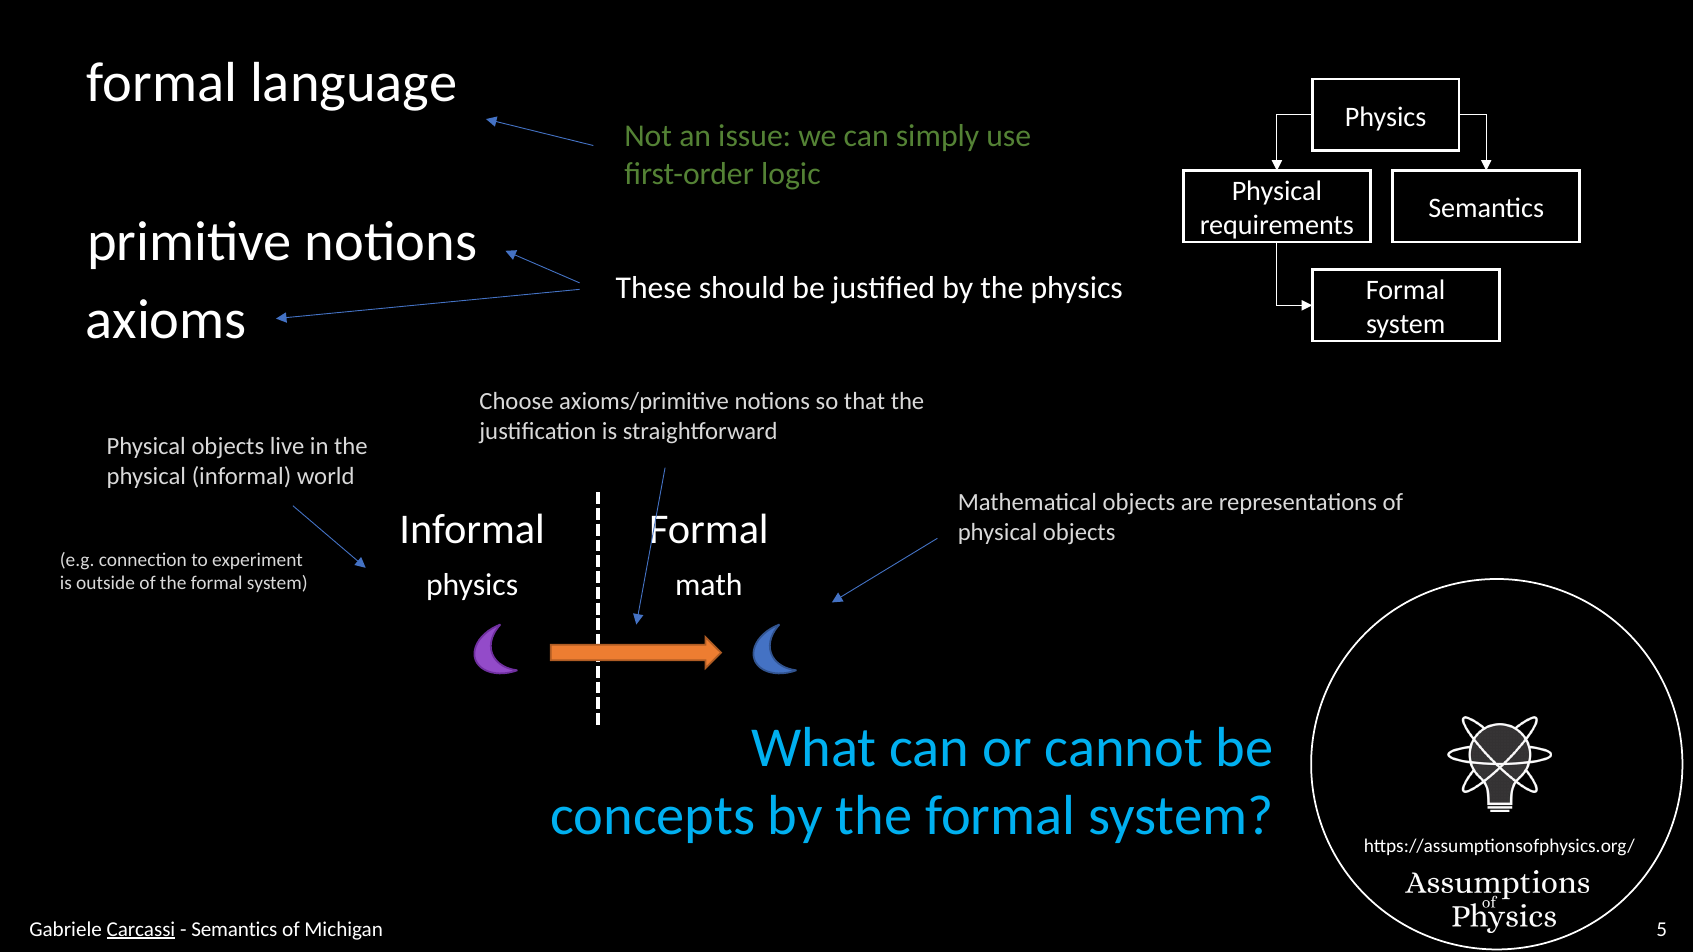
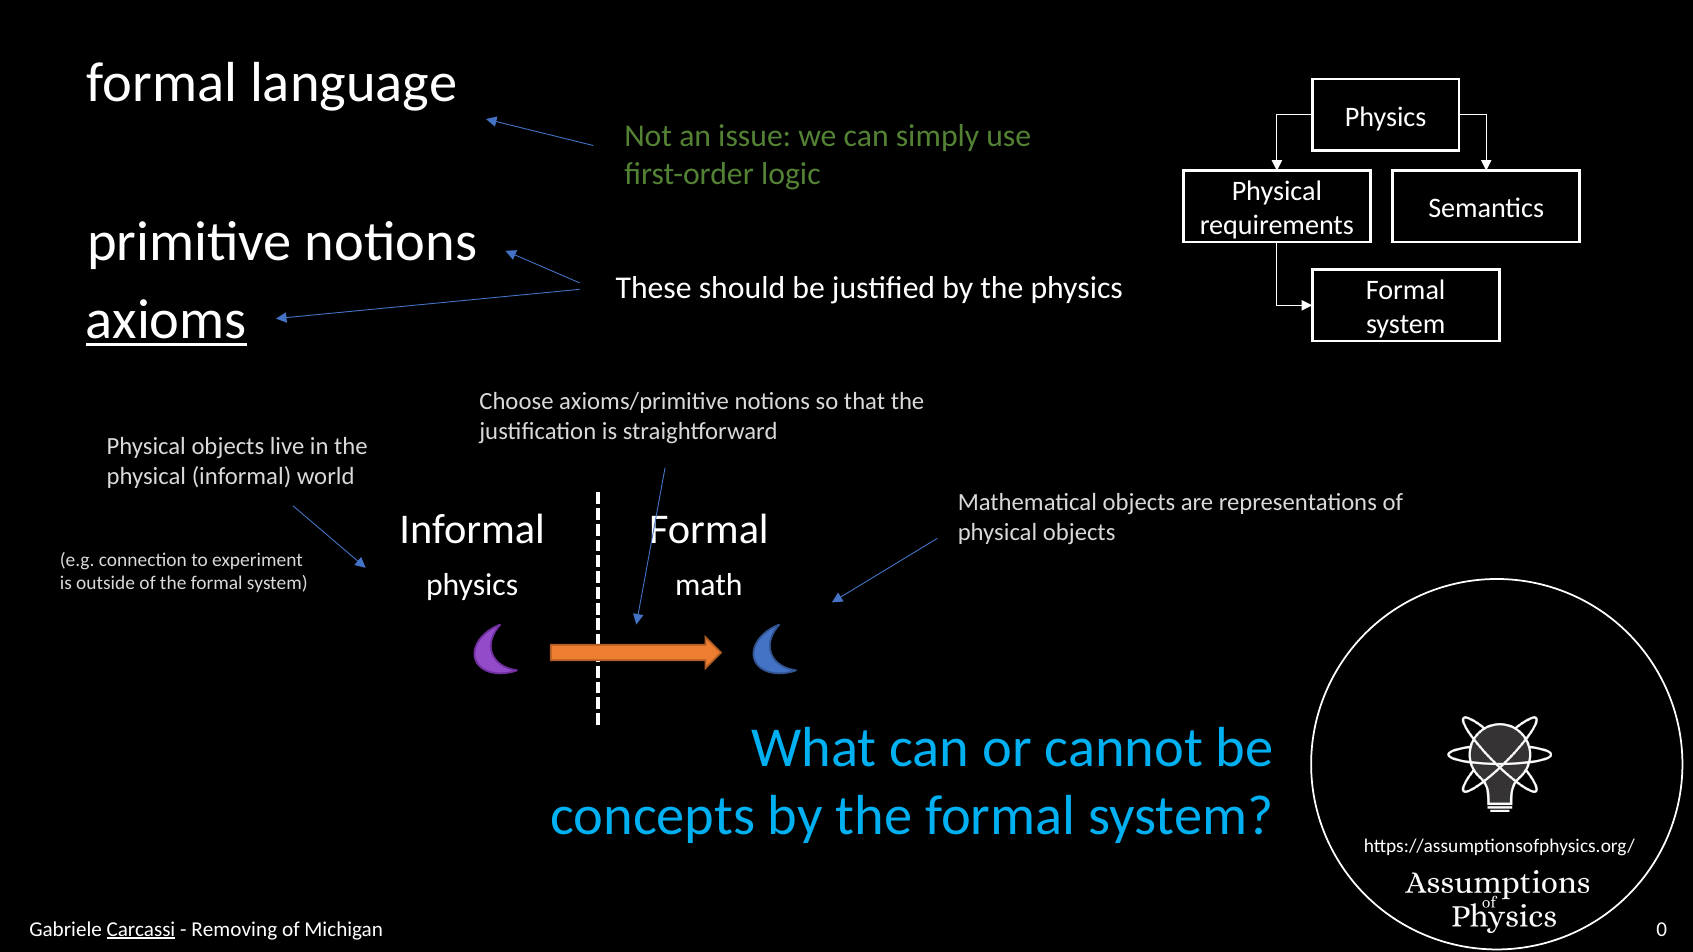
axioms underline: none -> present
Semantics at (234, 929): Semantics -> Removing
5: 5 -> 0
